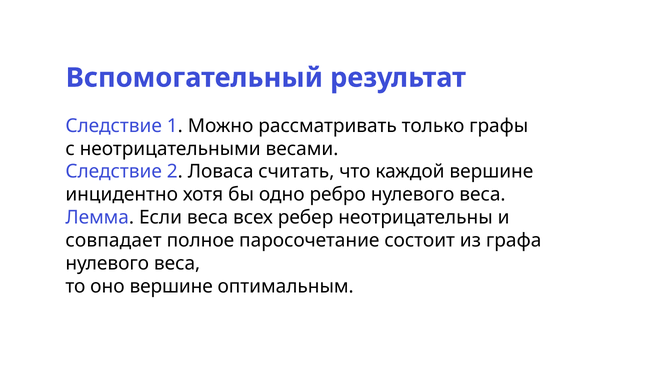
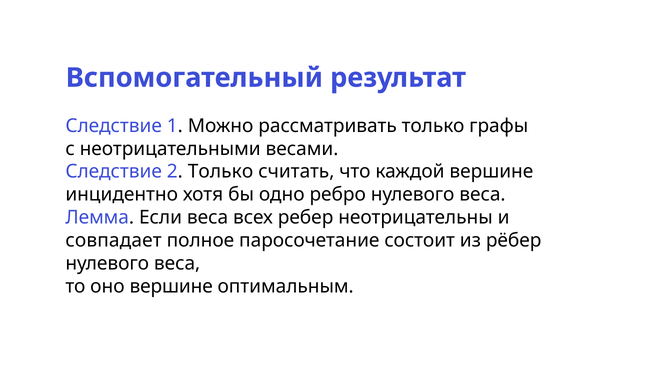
2 Ловаса: Ловаса -> Только
графа: графа -> рёбер
